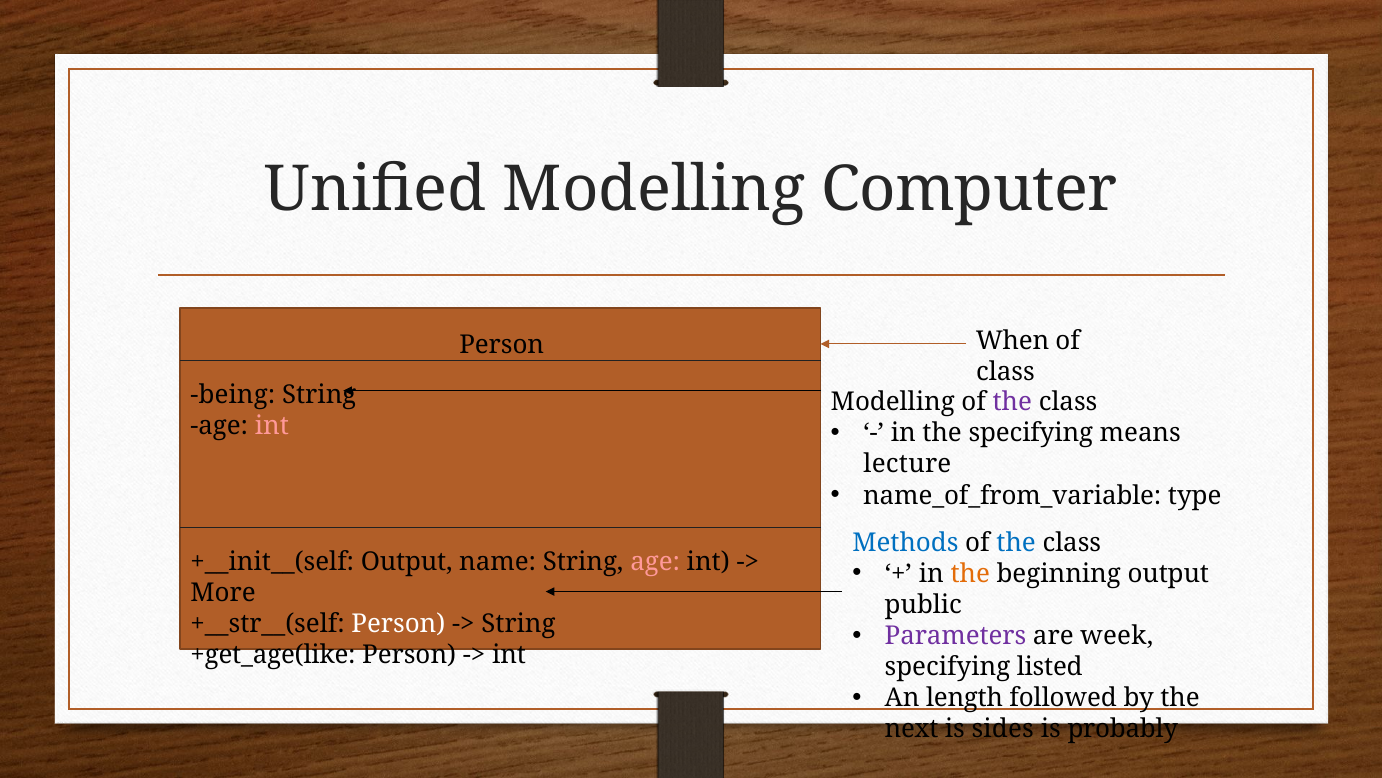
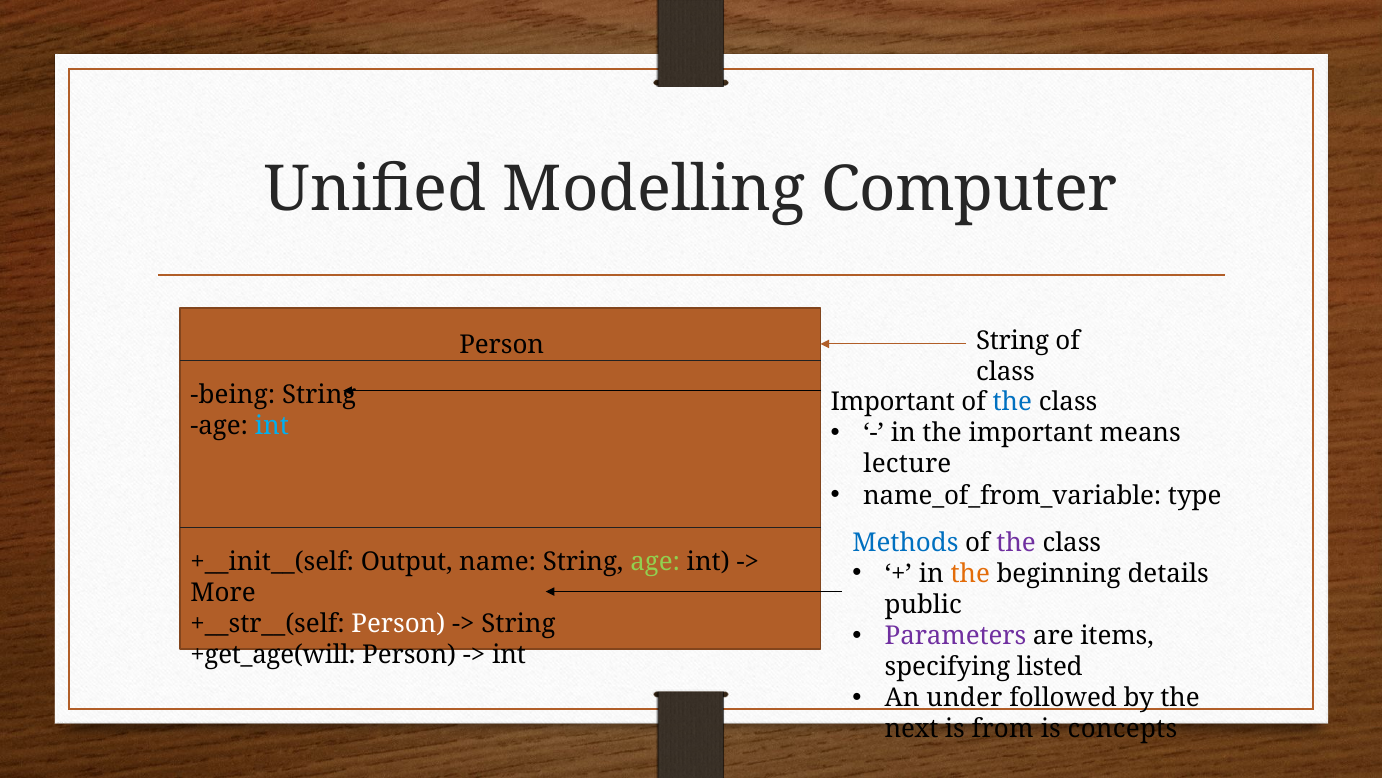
When at (1013, 340): When -> String
Modelling at (893, 402): Modelling -> Important
the at (1012, 402) colour: purple -> blue
int at (272, 426) colour: pink -> light blue
the specifying: specifying -> important
the at (1016, 542) colour: blue -> purple
age at (655, 561) colour: pink -> light green
beginning output: output -> details
week: week -> items
+get_age(like: +get_age(like -> +get_age(will
length: length -> under
sides: sides -> from
probably: probably -> concepts
